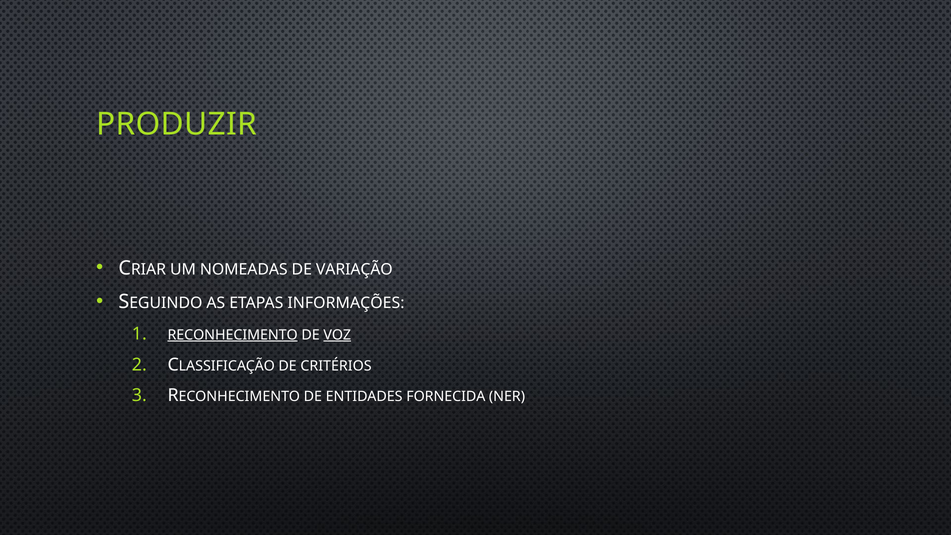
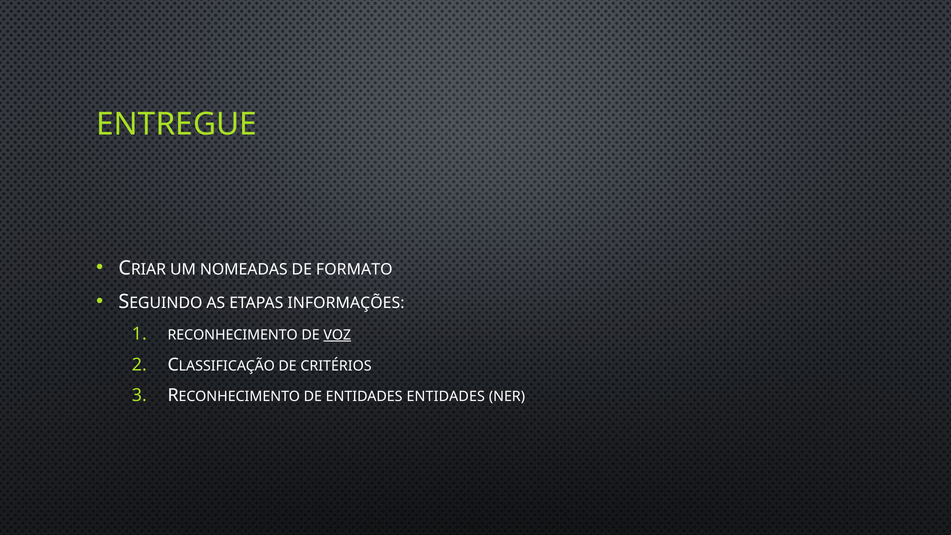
PRODUZIR: PRODUZIR -> ENTREGUE
VARIAÇÃO: VARIAÇÃO -> FORMATO
RECONHECIMENTO underline: present -> none
ENTIDADES FORNECIDA: FORNECIDA -> ENTIDADES
